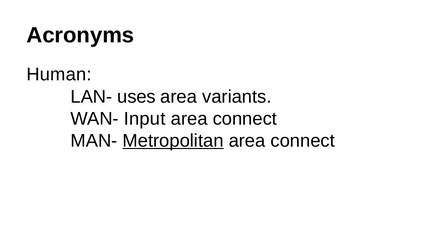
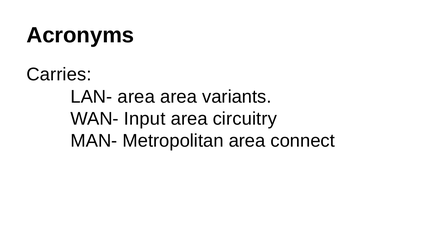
Human: Human -> Carries
LAN- uses: uses -> area
connect at (245, 119): connect -> circuitry
Metropolitan underline: present -> none
